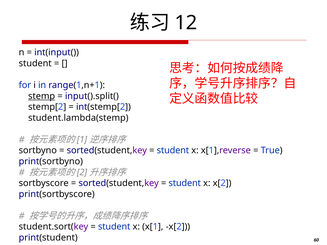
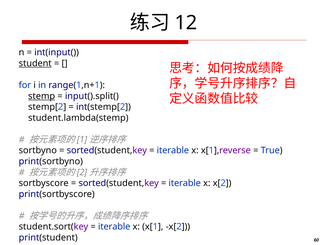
student at (35, 63) underline: none -> present
student at (173, 151): student -> iterable
student at (185, 183): student -> iterable
student at (114, 227): student -> iterable
